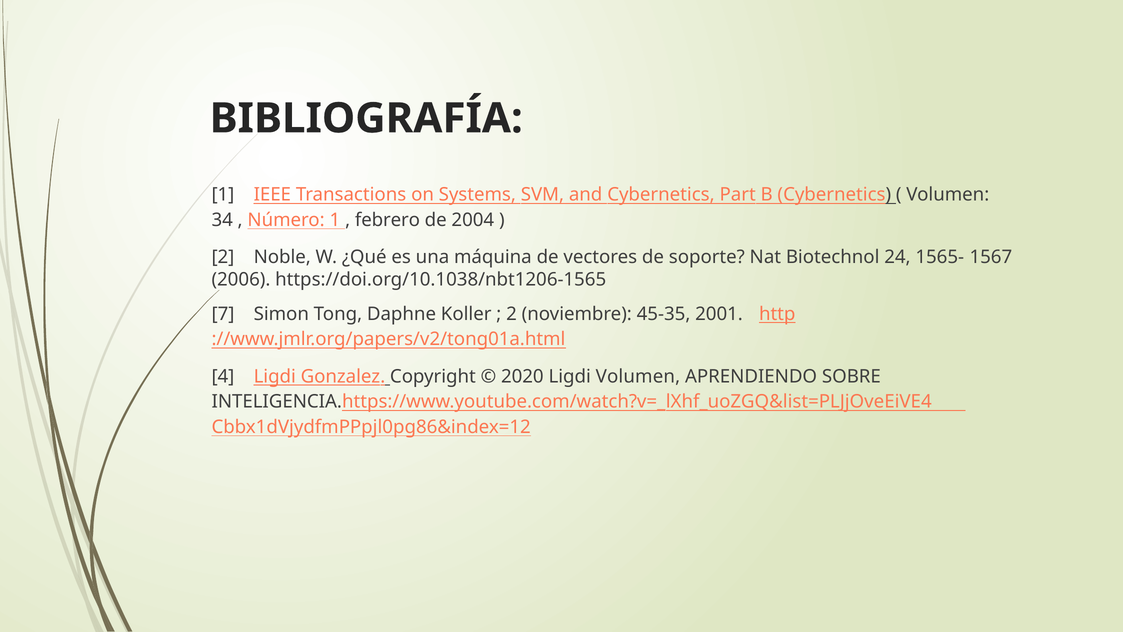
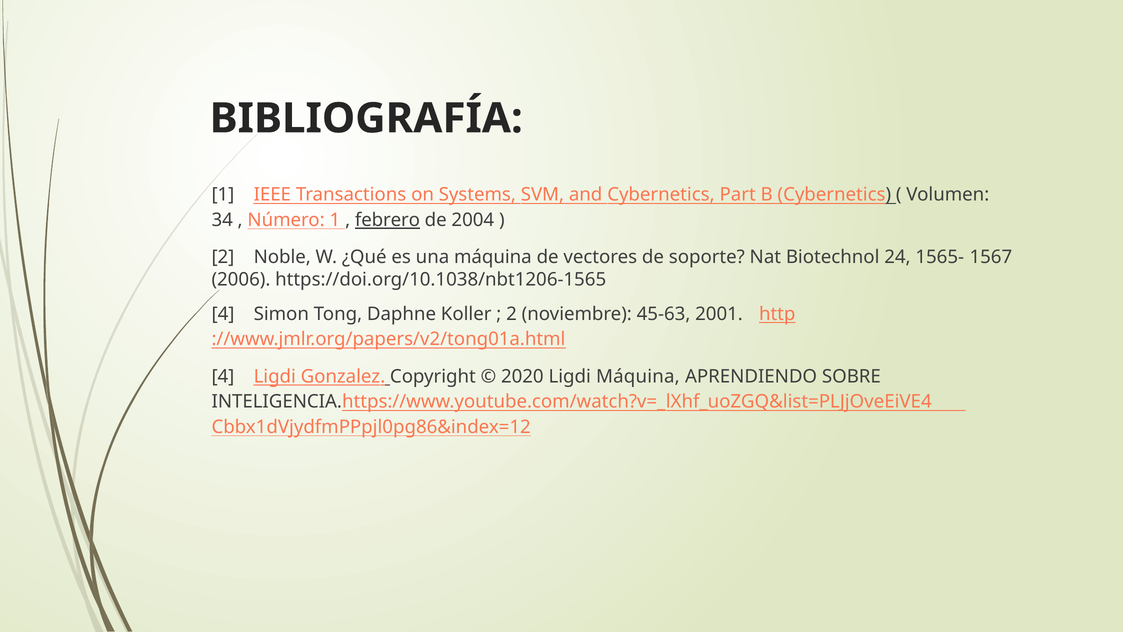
febrero underline: none -> present
7 at (223, 314): 7 -> 4
45-35: 45-35 -> 45-63
Ligdi Volumen: Volumen -> Máquina
